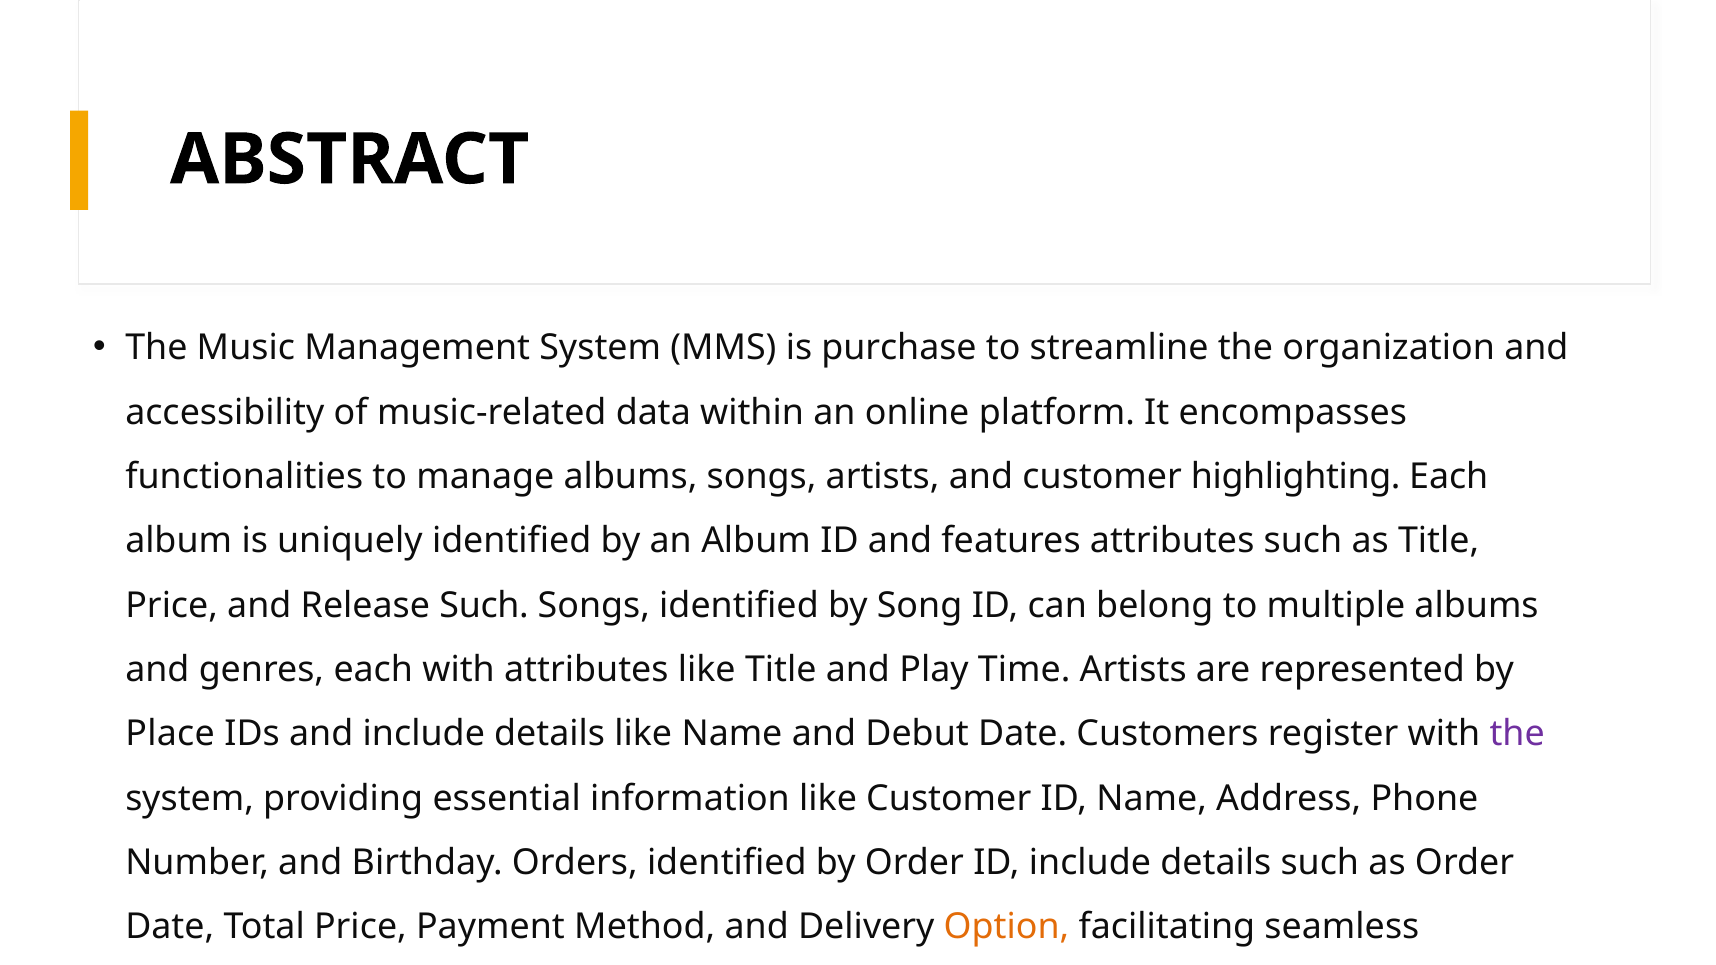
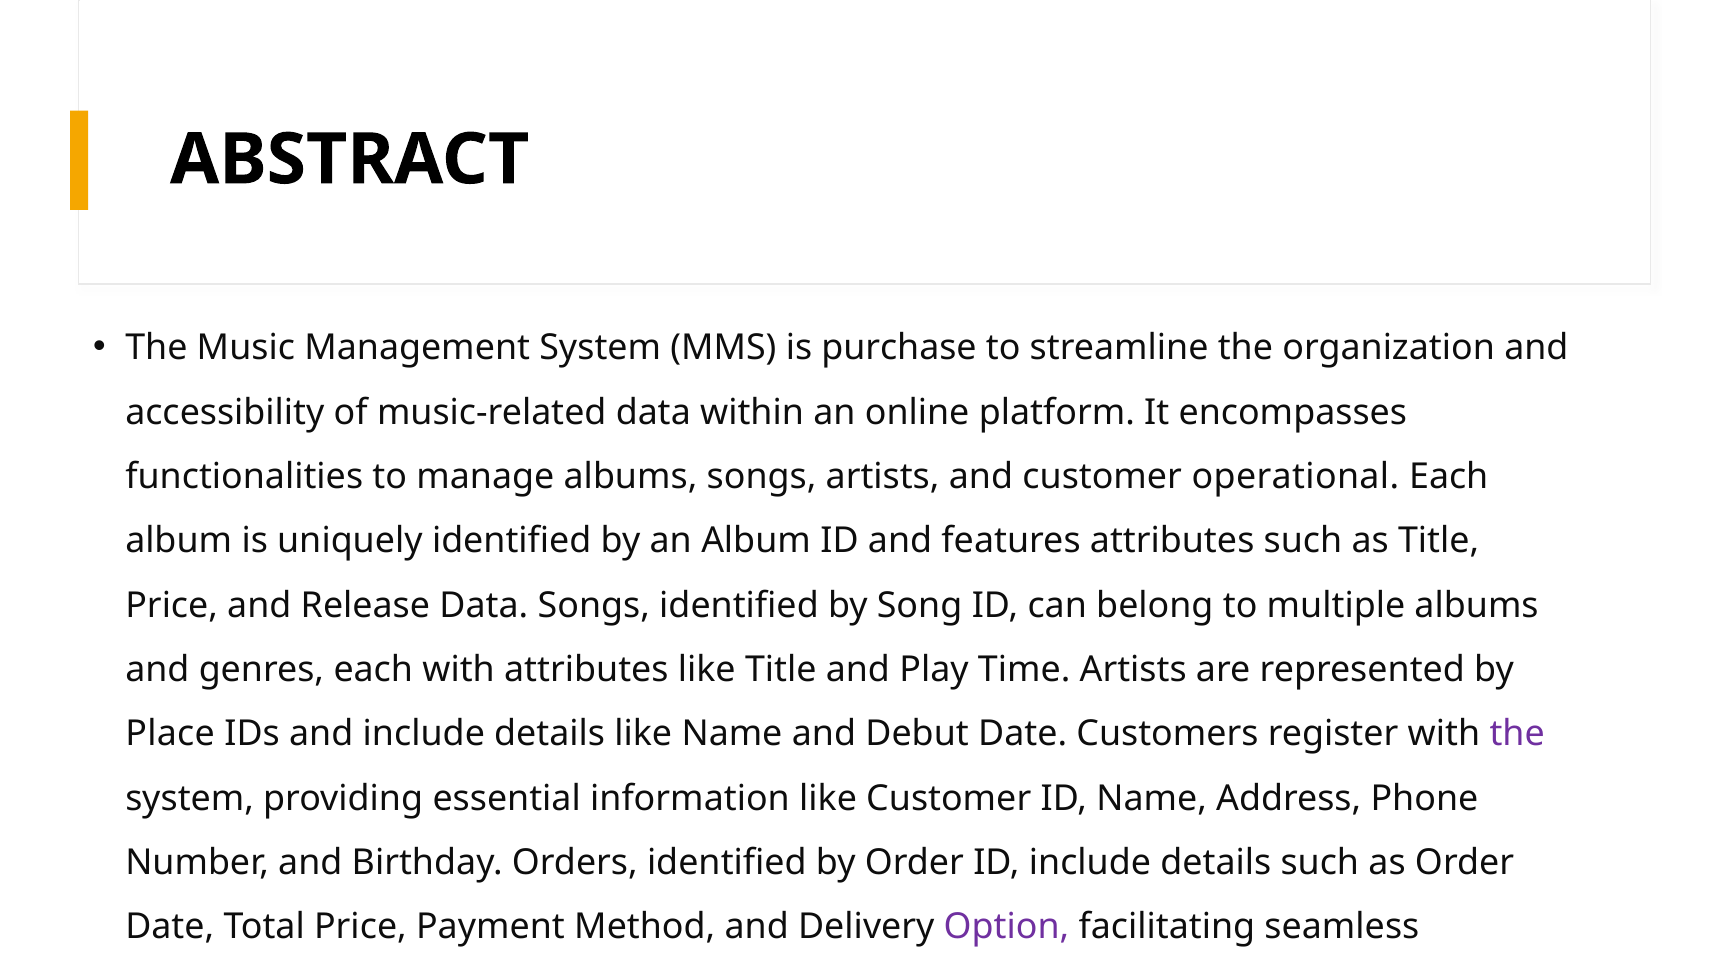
customer highlighting: highlighting -> operational
Release Such: Such -> Data
Option colour: orange -> purple
